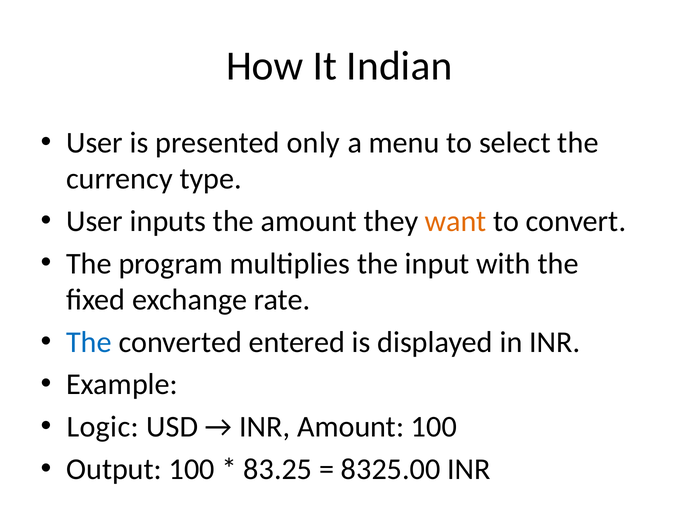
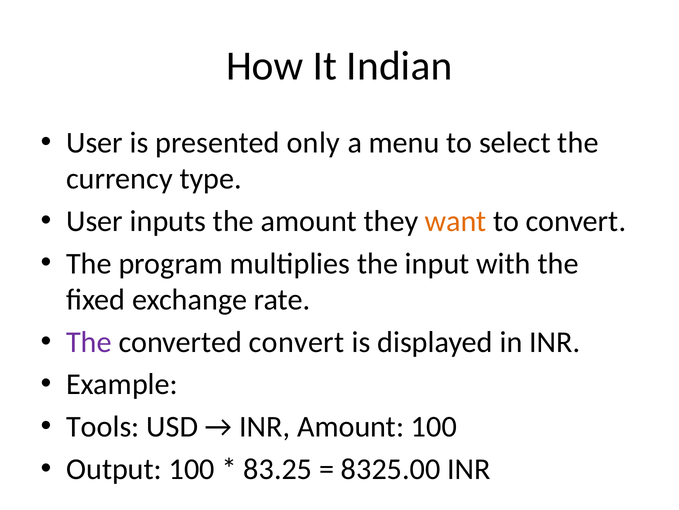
The at (89, 342) colour: blue -> purple
converted entered: entered -> convert
Logic: Logic -> Tools
